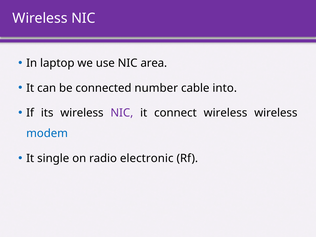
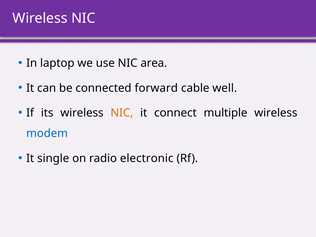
number: number -> forward
into: into -> well
NIC at (122, 113) colour: purple -> orange
connect wireless: wireless -> multiple
